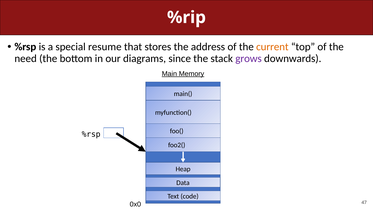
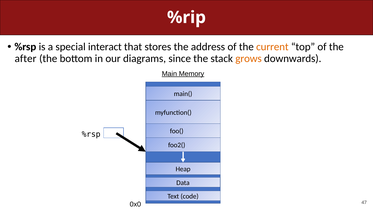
resume: resume -> interact
need: need -> after
grows colour: purple -> orange
